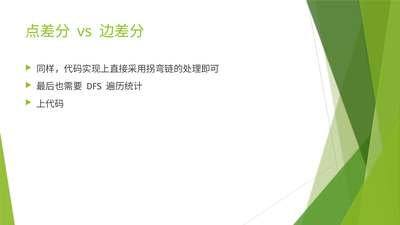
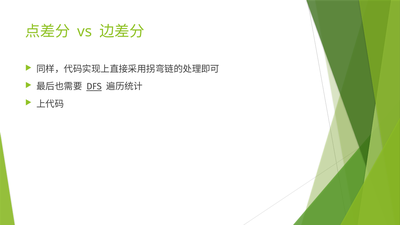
DFS underline: none -> present
